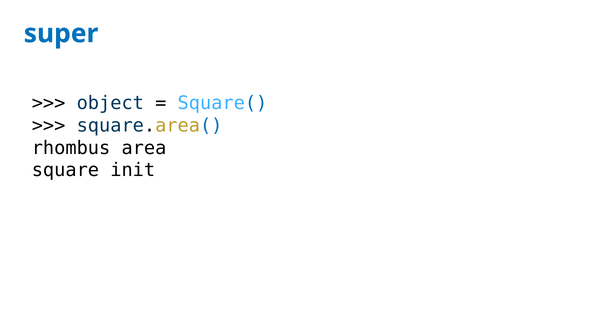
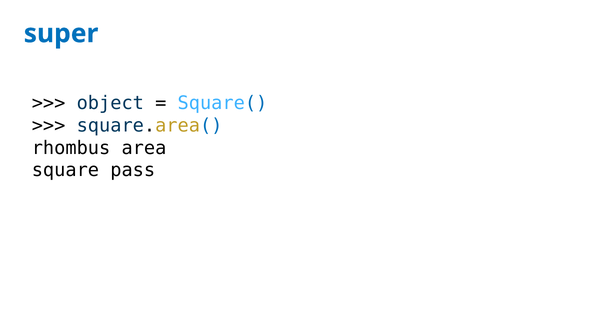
init: init -> pass
